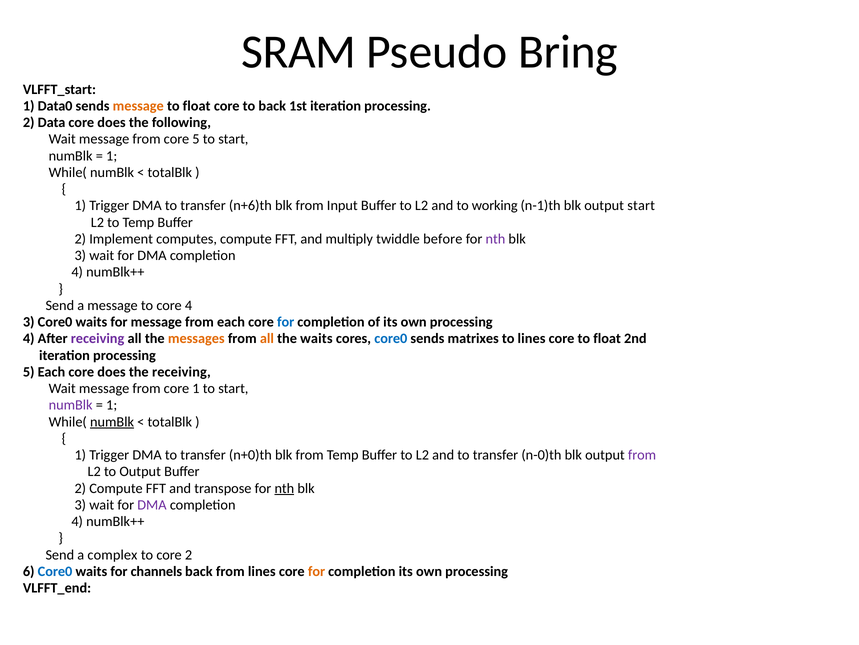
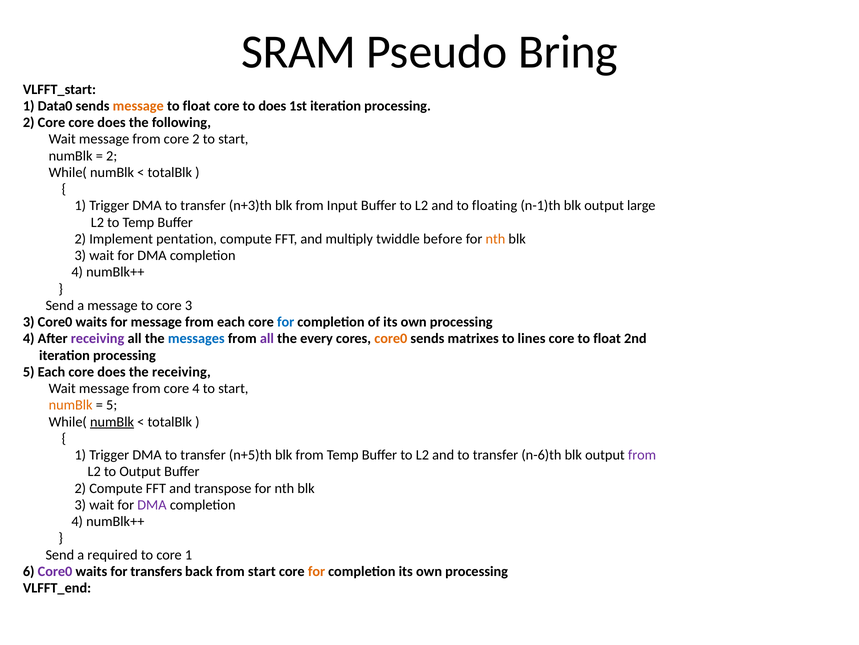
to back: back -> does
2 Data: Data -> Core
core 5: 5 -> 2
1 at (112, 156): 1 -> 2
n+6)th: n+6)th -> n+3)th
working: working -> floating
output start: start -> large
computes: computes -> pentation
nth at (495, 239) colour: purple -> orange
core 4: 4 -> 3
messages colour: orange -> blue
all at (267, 338) colour: orange -> purple
the waits: waits -> every
core0 at (391, 338) colour: blue -> orange
core 1: 1 -> 4
numBlk at (71, 405) colour: purple -> orange
1 at (112, 405): 1 -> 5
n+0)th: n+0)th -> n+5)th
n-0)th: n-0)th -> n-6)th
nth at (284, 488) underline: present -> none
complex: complex -> required
core 2: 2 -> 1
Core0 at (55, 571) colour: blue -> purple
channels: channels -> transfers
from lines: lines -> start
